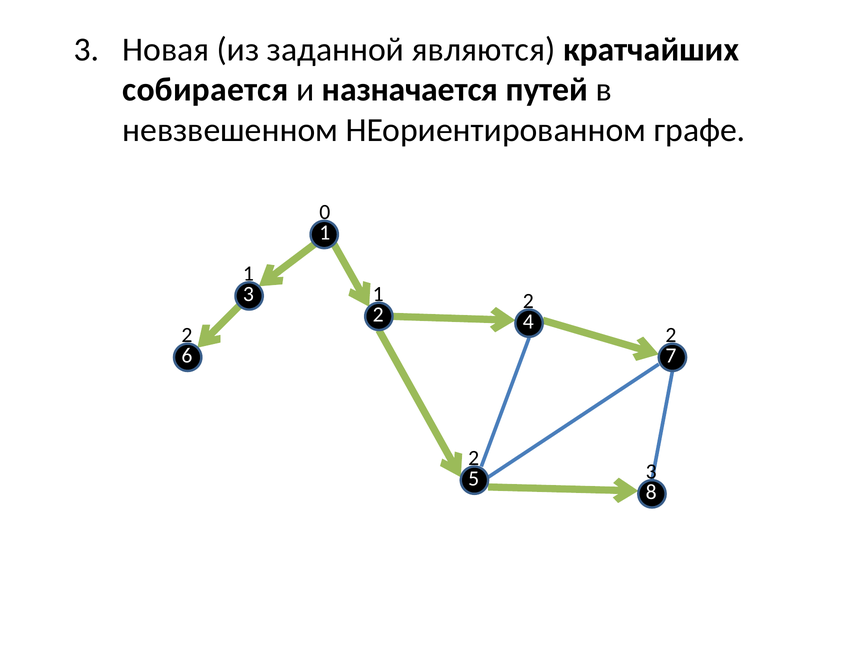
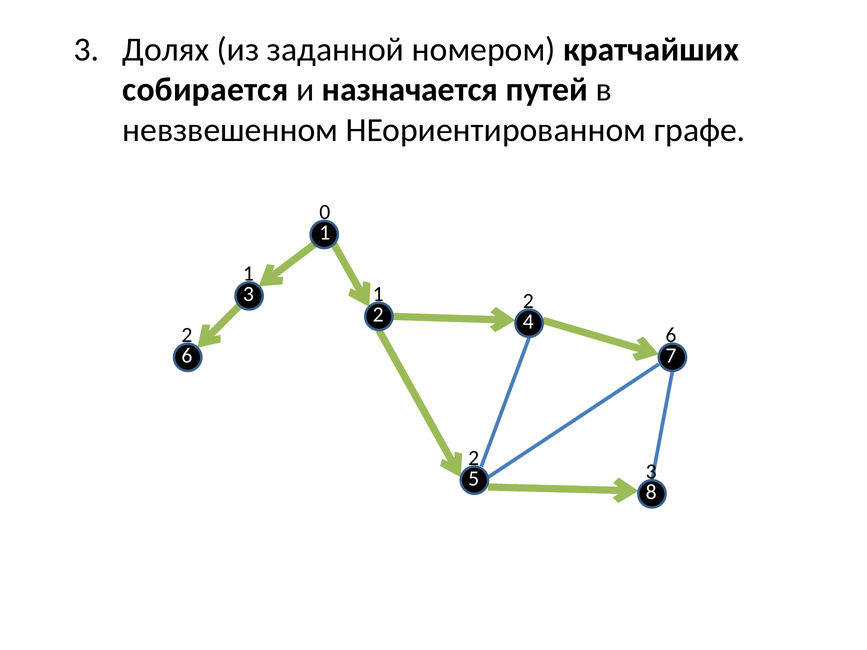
Новая: Новая -> Долях
являются: являются -> номером
2 at (671, 335): 2 -> 6
